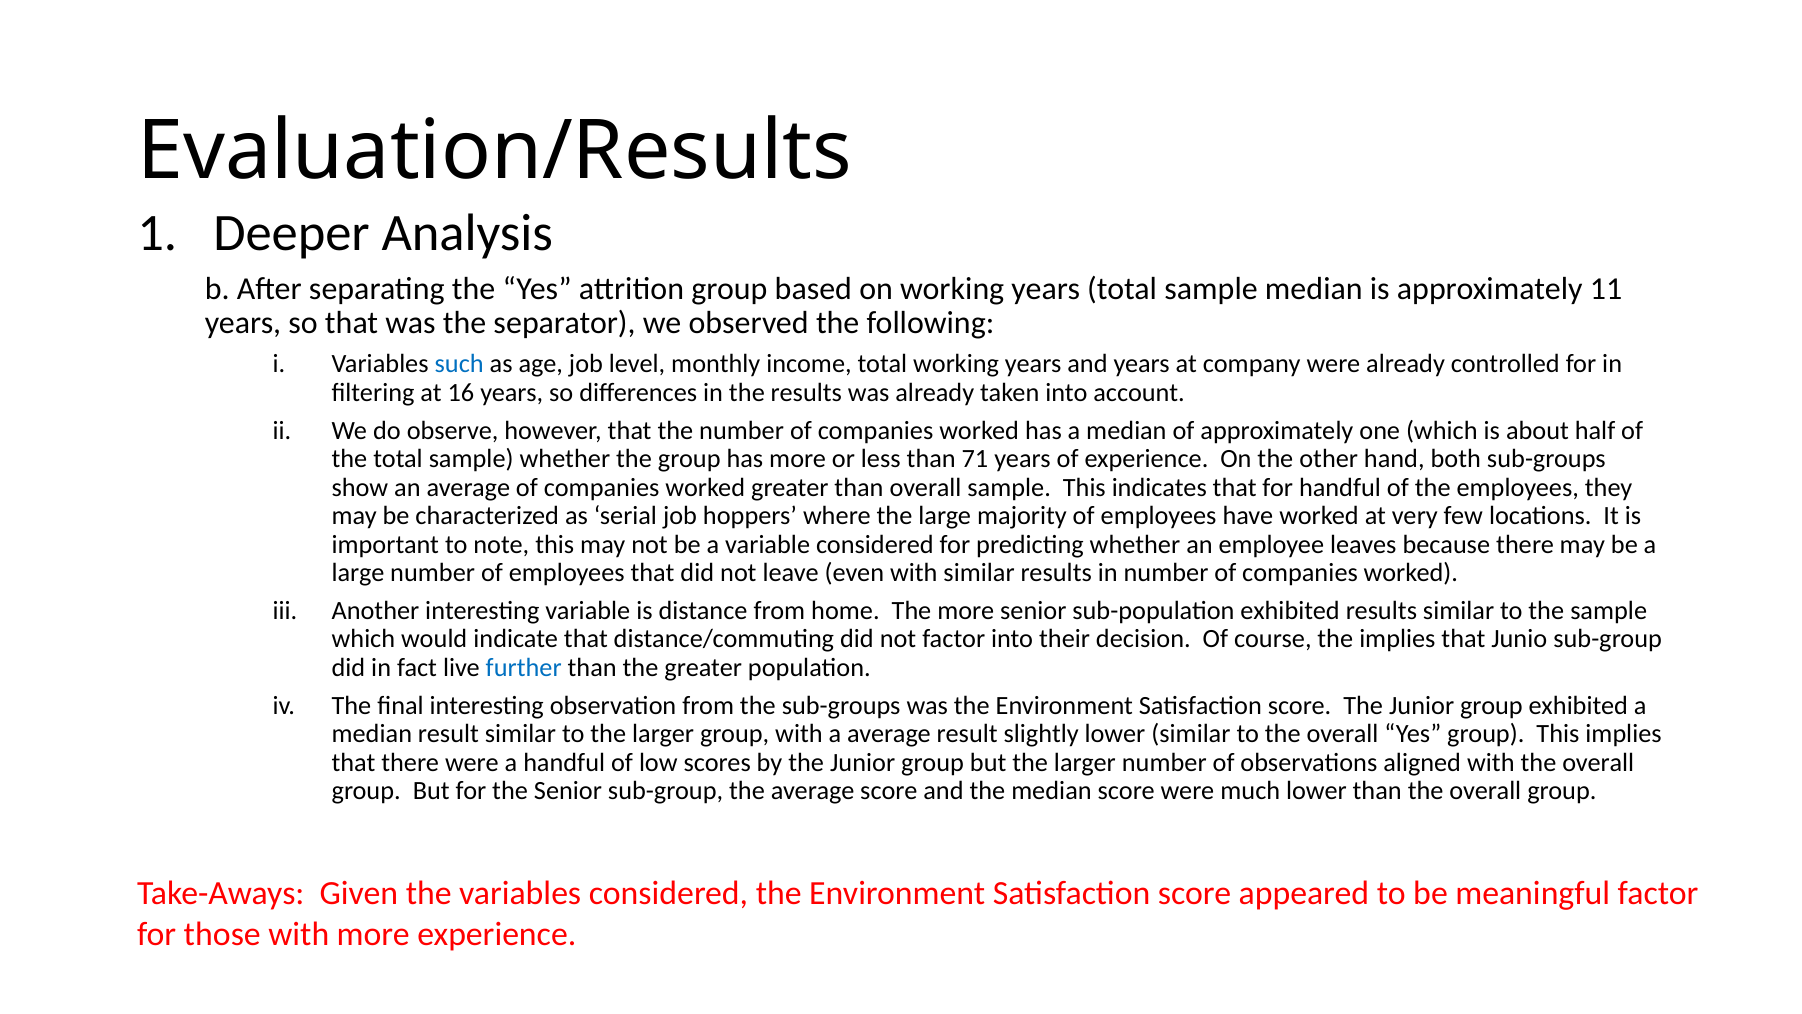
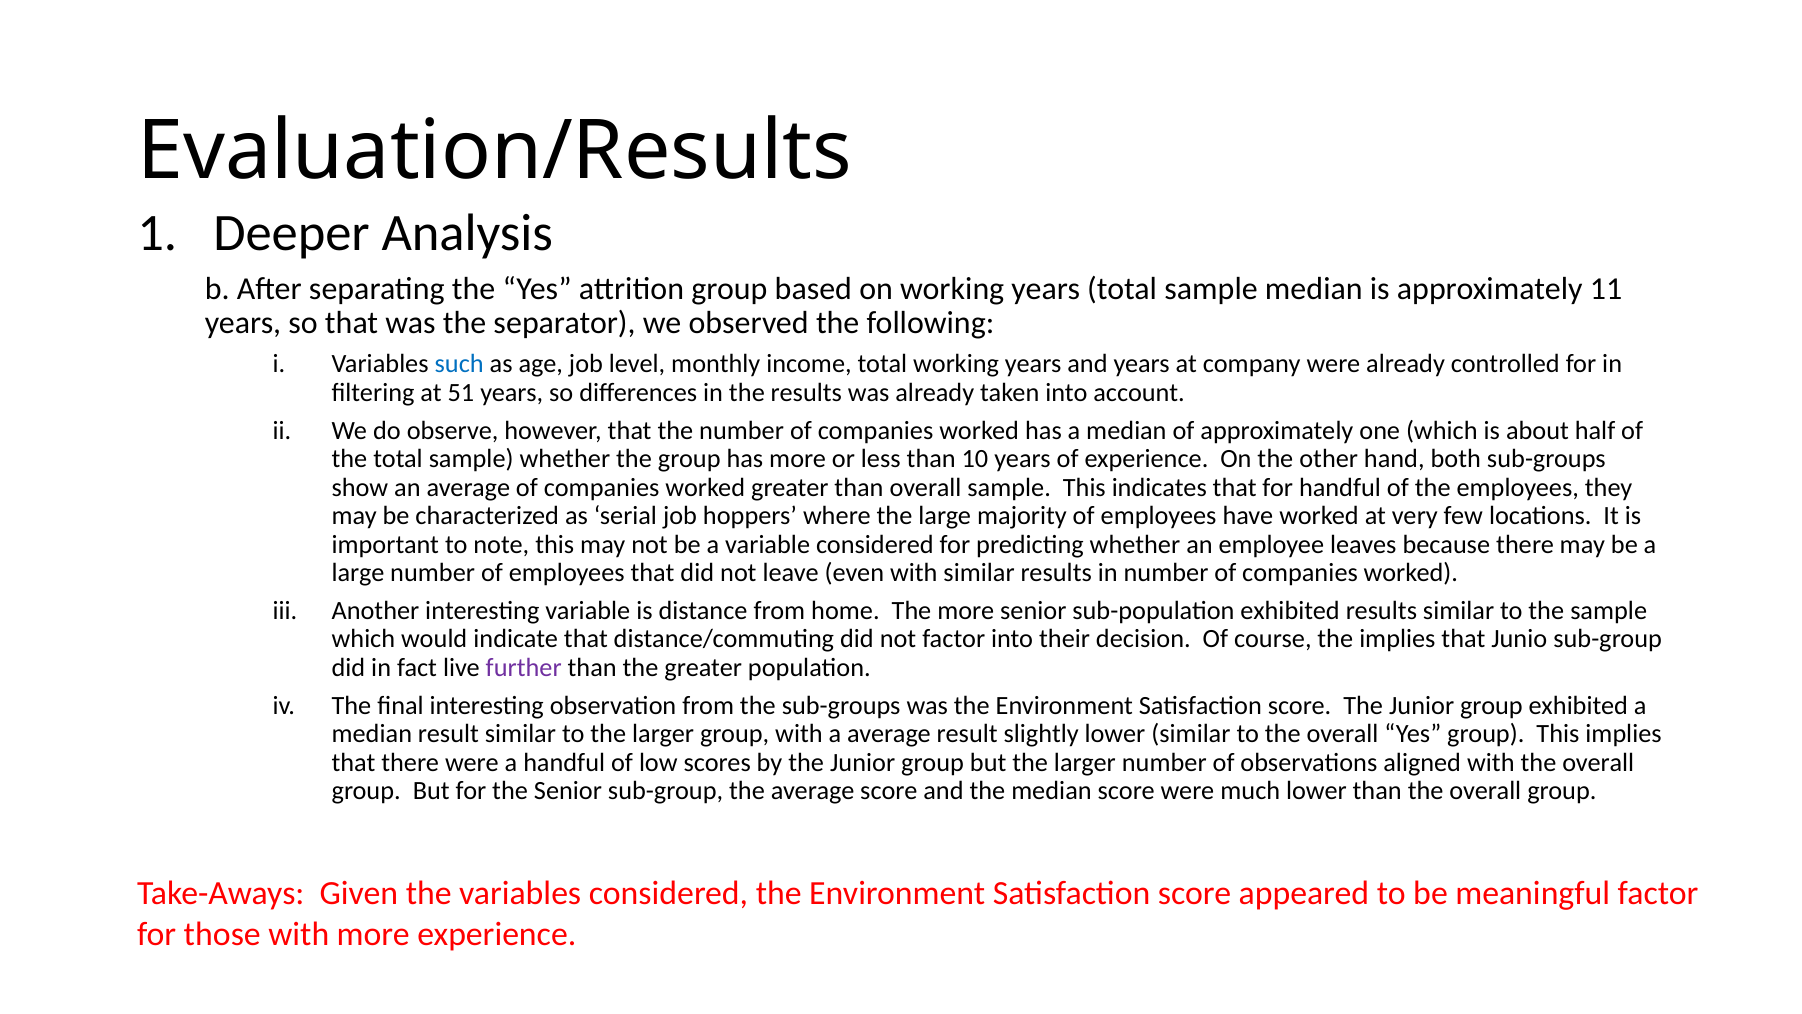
16: 16 -> 51
71: 71 -> 10
further colour: blue -> purple
